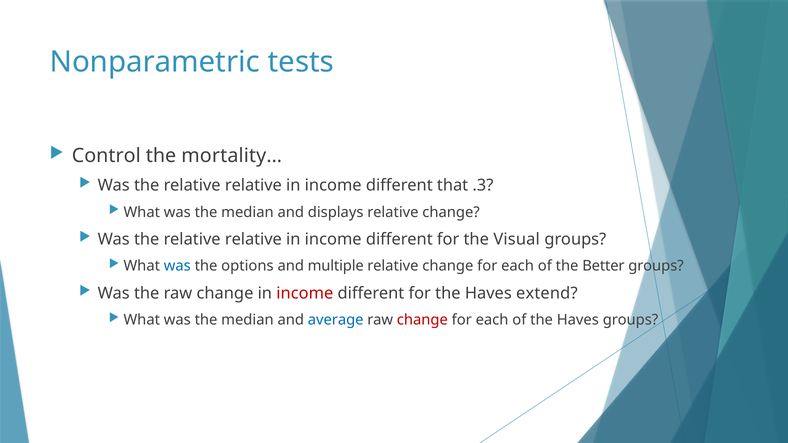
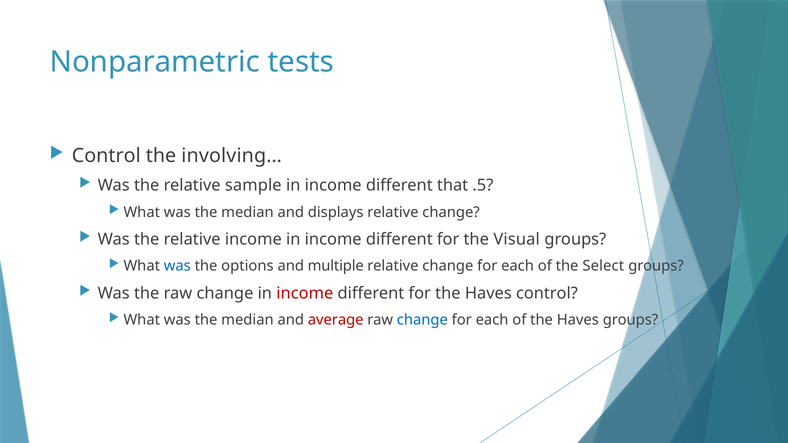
mortality…: mortality… -> involving…
relative at (253, 185): relative -> sample
.3: .3 -> .5
relative at (253, 239): relative -> income
Better: Better -> Select
Haves extend: extend -> control
average colour: blue -> red
change at (422, 320) colour: red -> blue
